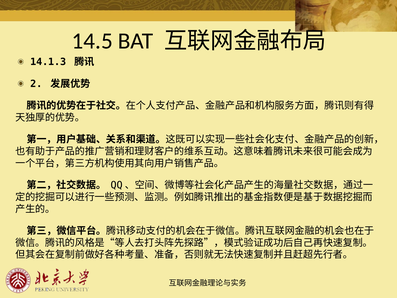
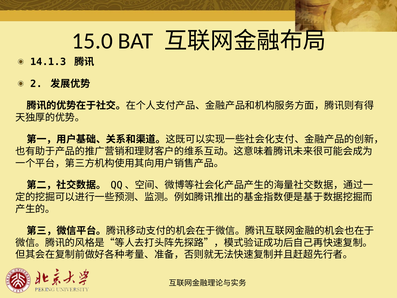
14.5: 14.5 -> 15.0
